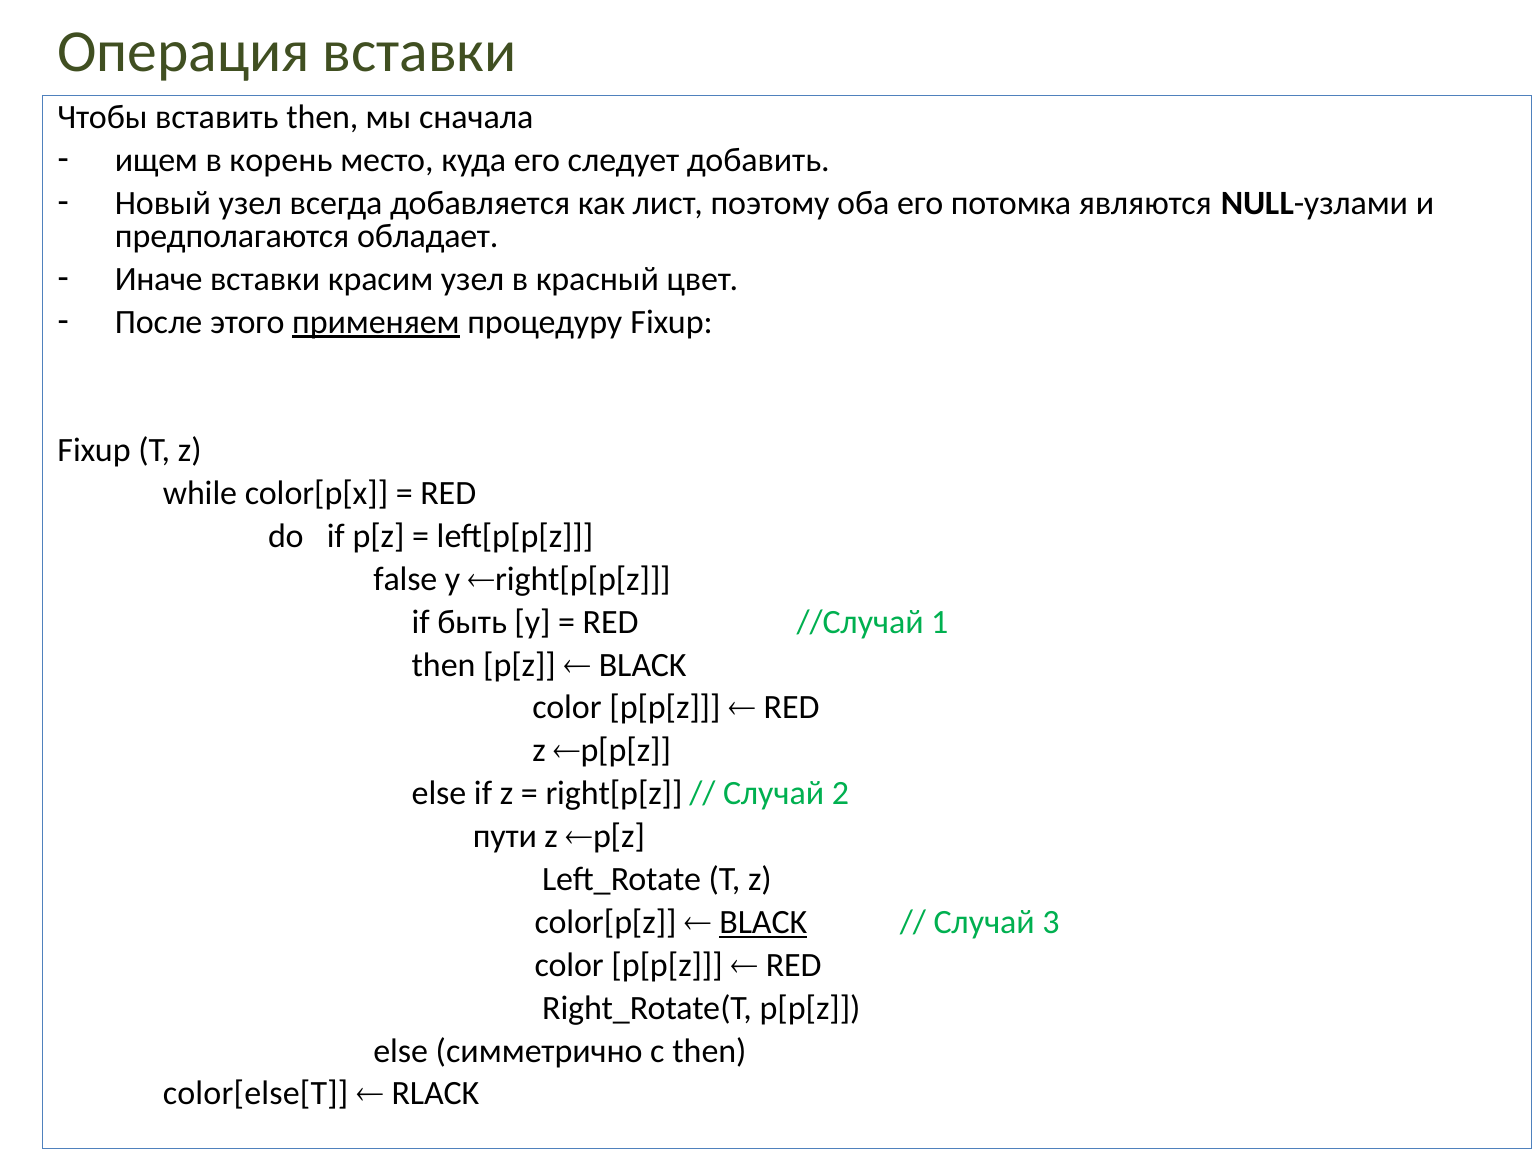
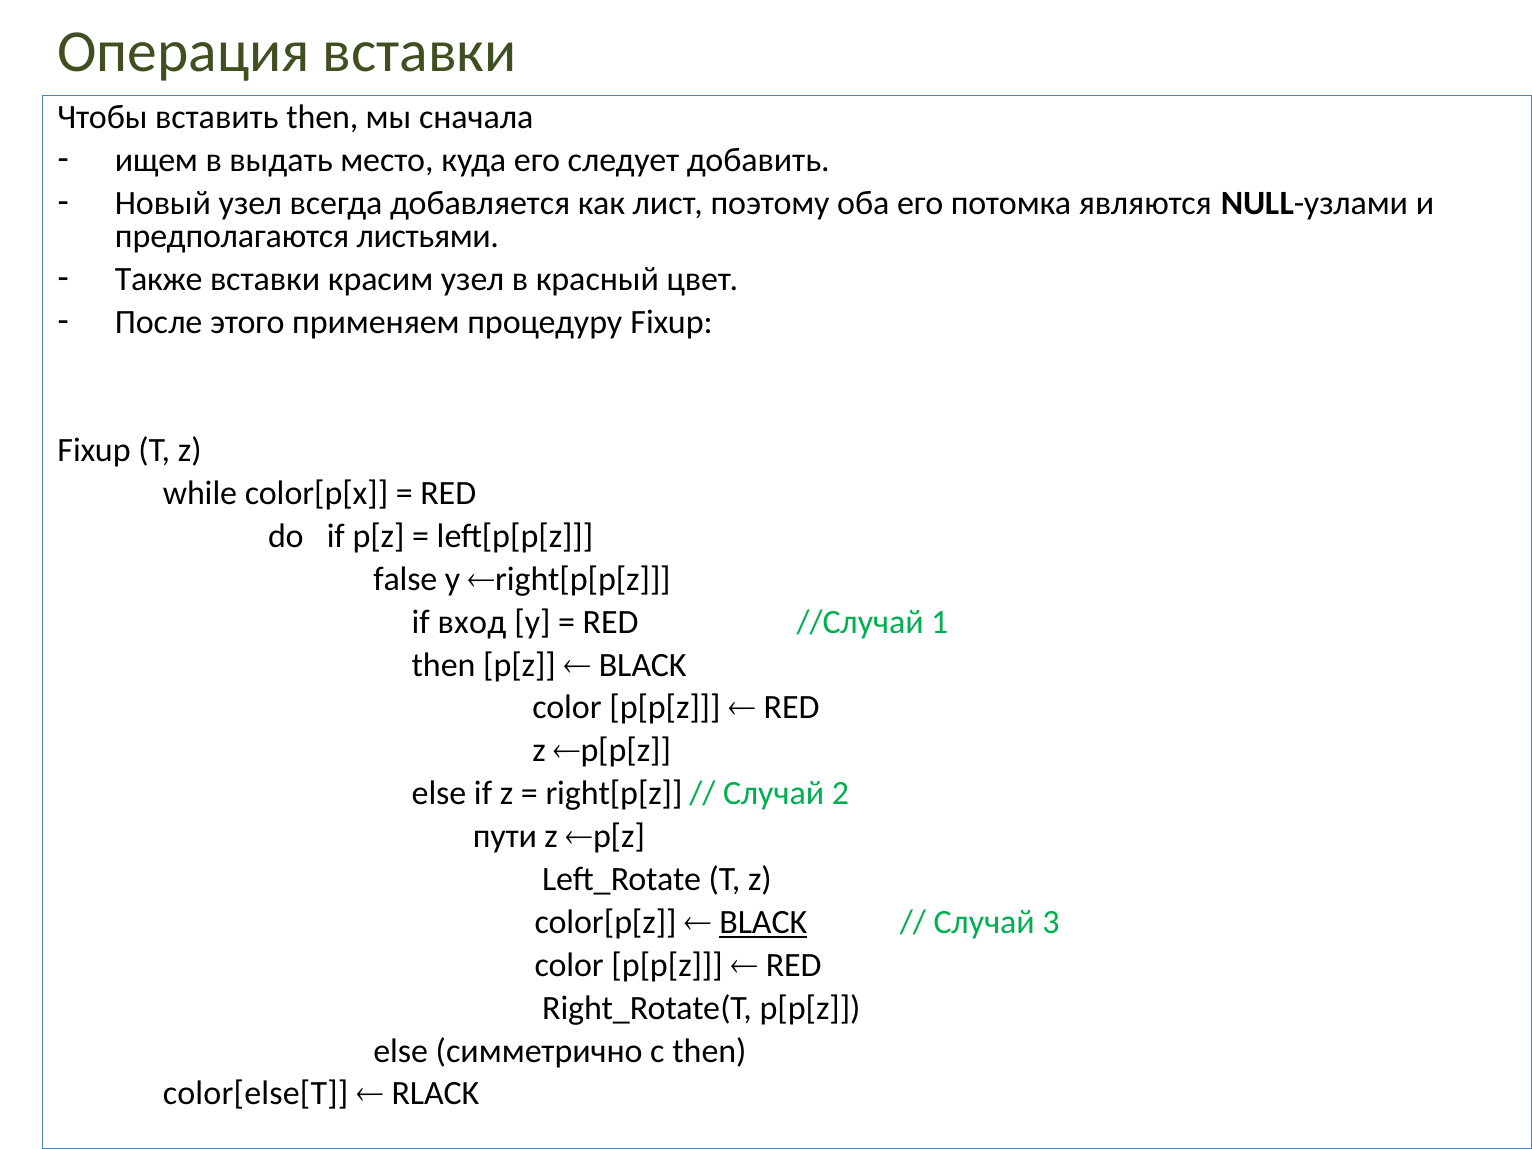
корень: корень -> выдать
обладает: обладает -> листьями
Иначе: Иначе -> Также
применяем underline: present -> none
быть: быть -> вход
